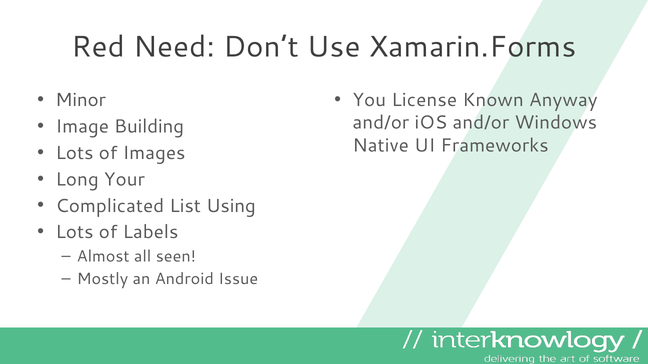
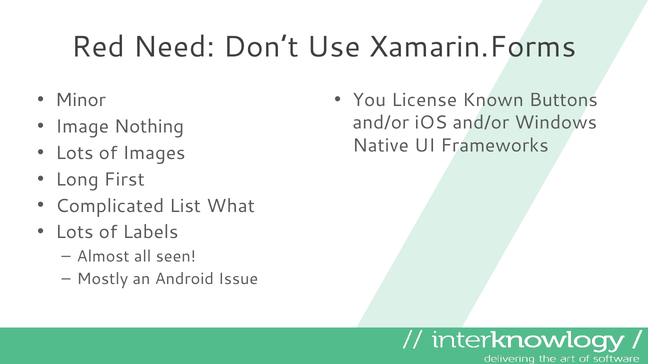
Anyway: Anyway -> Buttons
Building: Building -> Nothing
Your: Your -> First
Using: Using -> What
